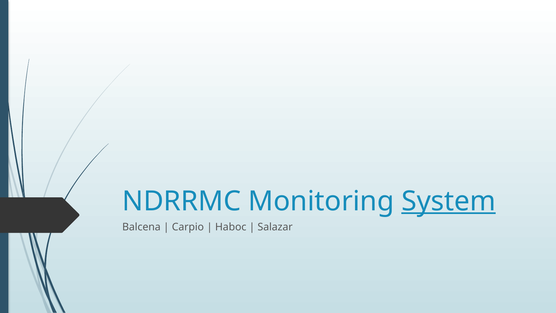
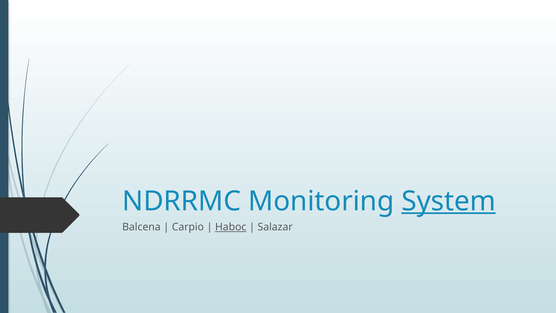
Haboc underline: none -> present
